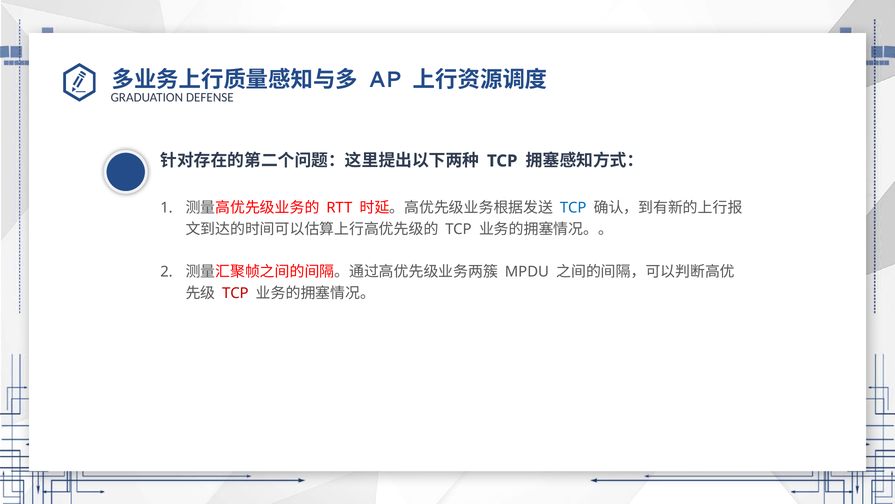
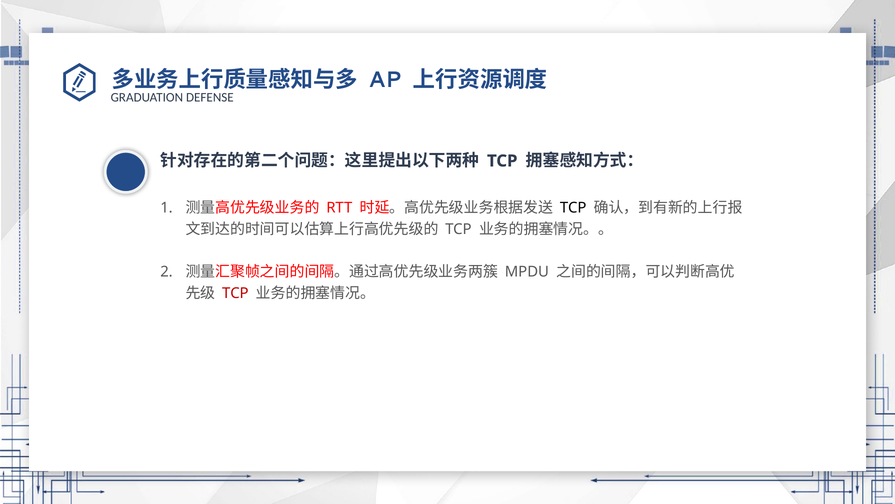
TCP at (573, 207) colour: blue -> black
